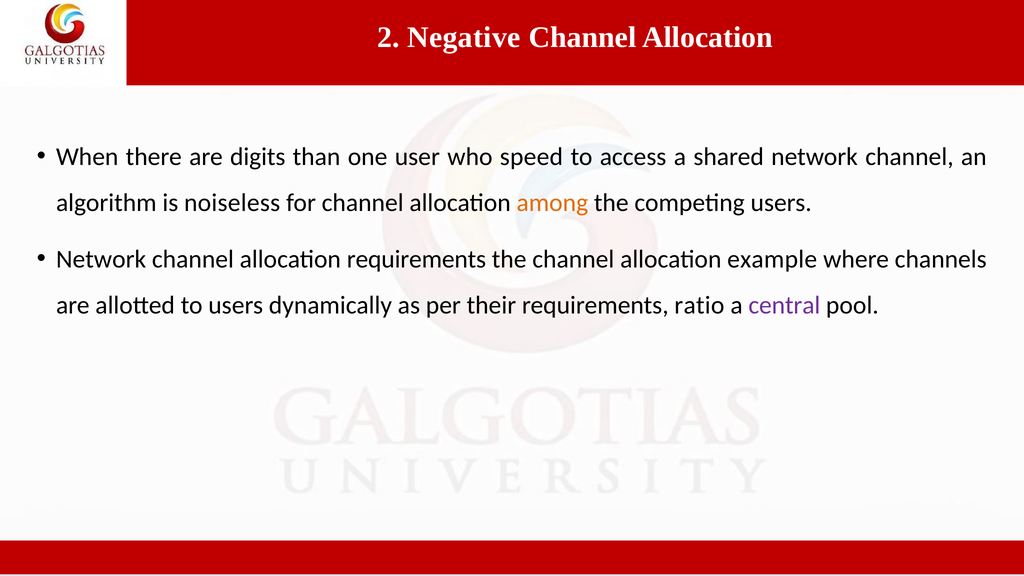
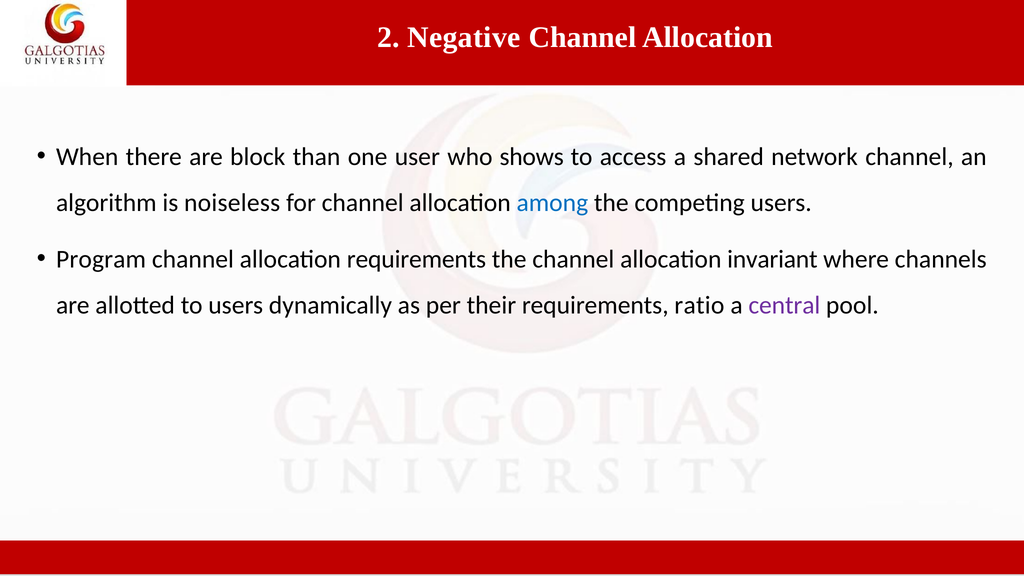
digits: digits -> block
speed: speed -> shows
among colour: orange -> blue
Network at (101, 259): Network -> Program
example: example -> invariant
